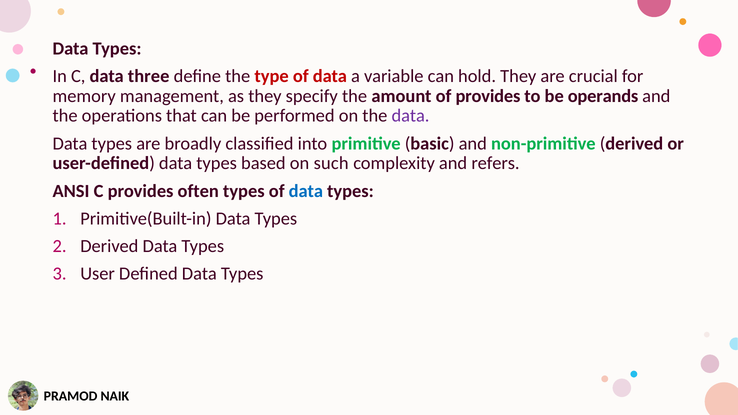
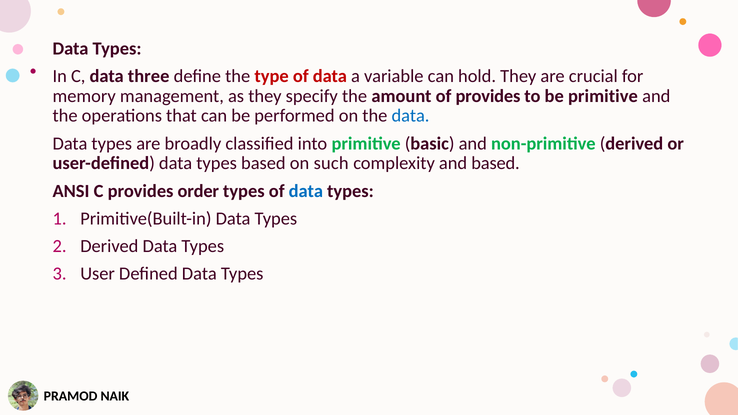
be operands: operands -> primitive
data at (411, 116) colour: purple -> blue
and refers: refers -> based
often: often -> order
